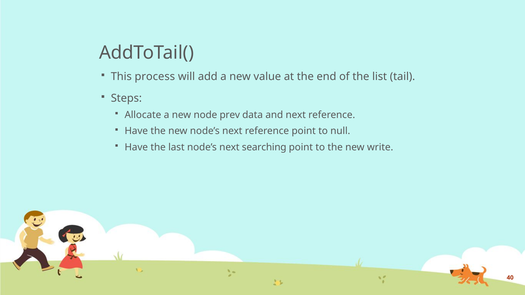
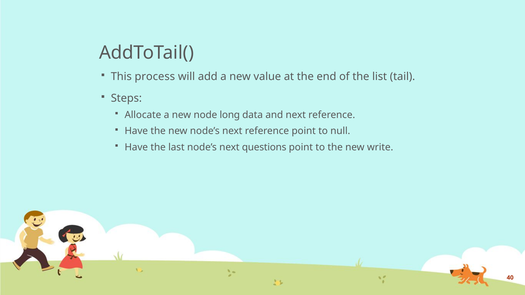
prev: prev -> long
searching: searching -> questions
